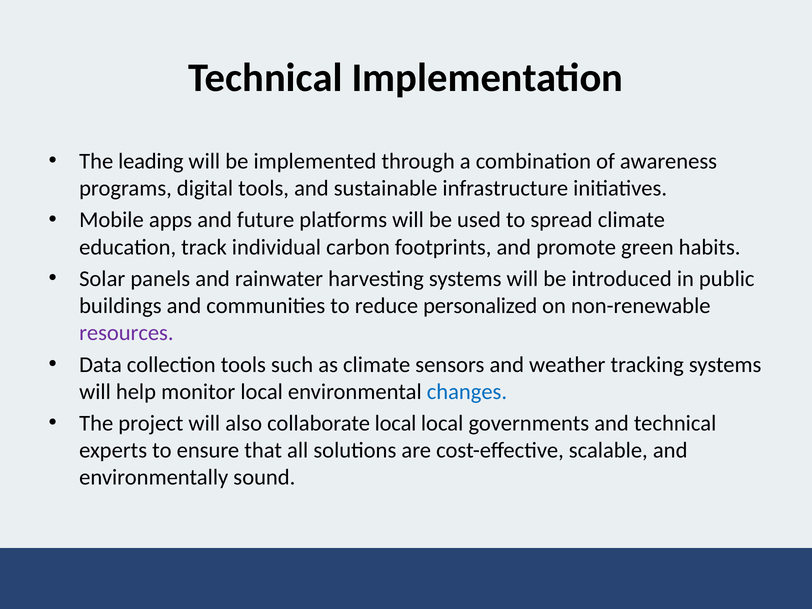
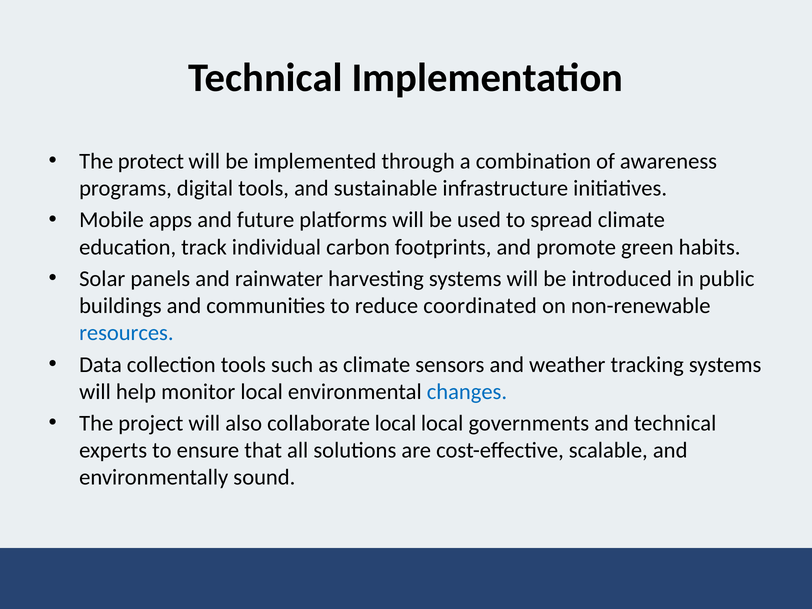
leading: leading -> protect
personalized: personalized -> coordinated
resources colour: purple -> blue
